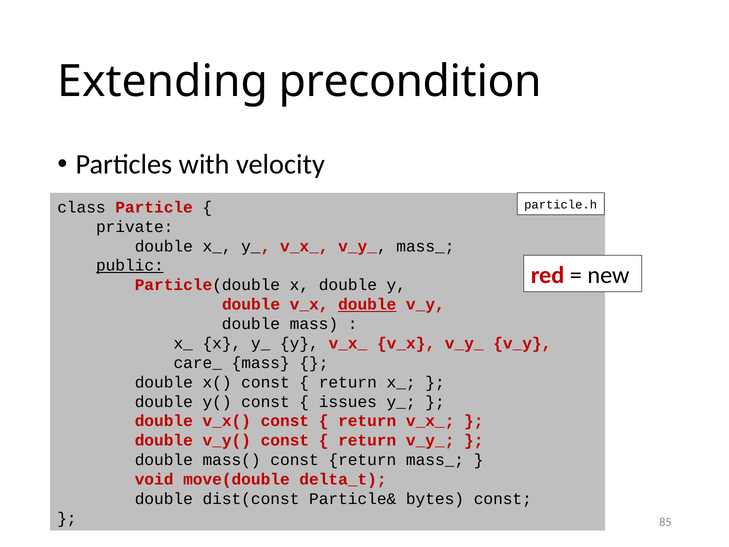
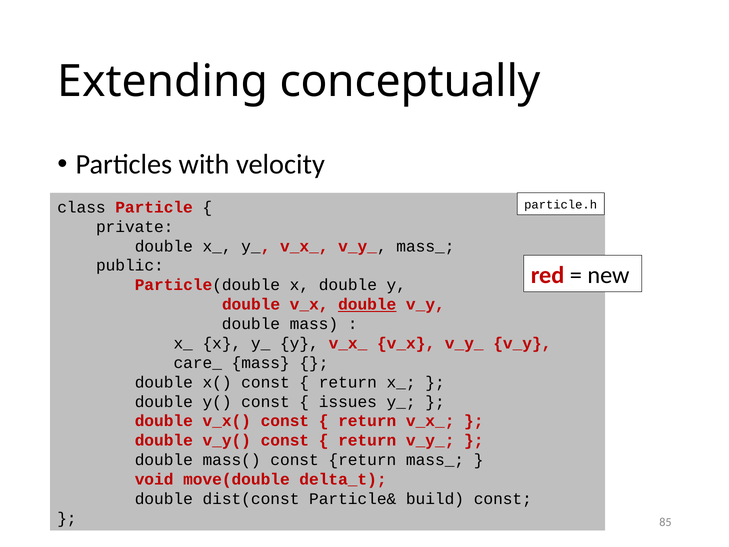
precondition: precondition -> conceptually
public underline: present -> none
bytes: bytes -> build
